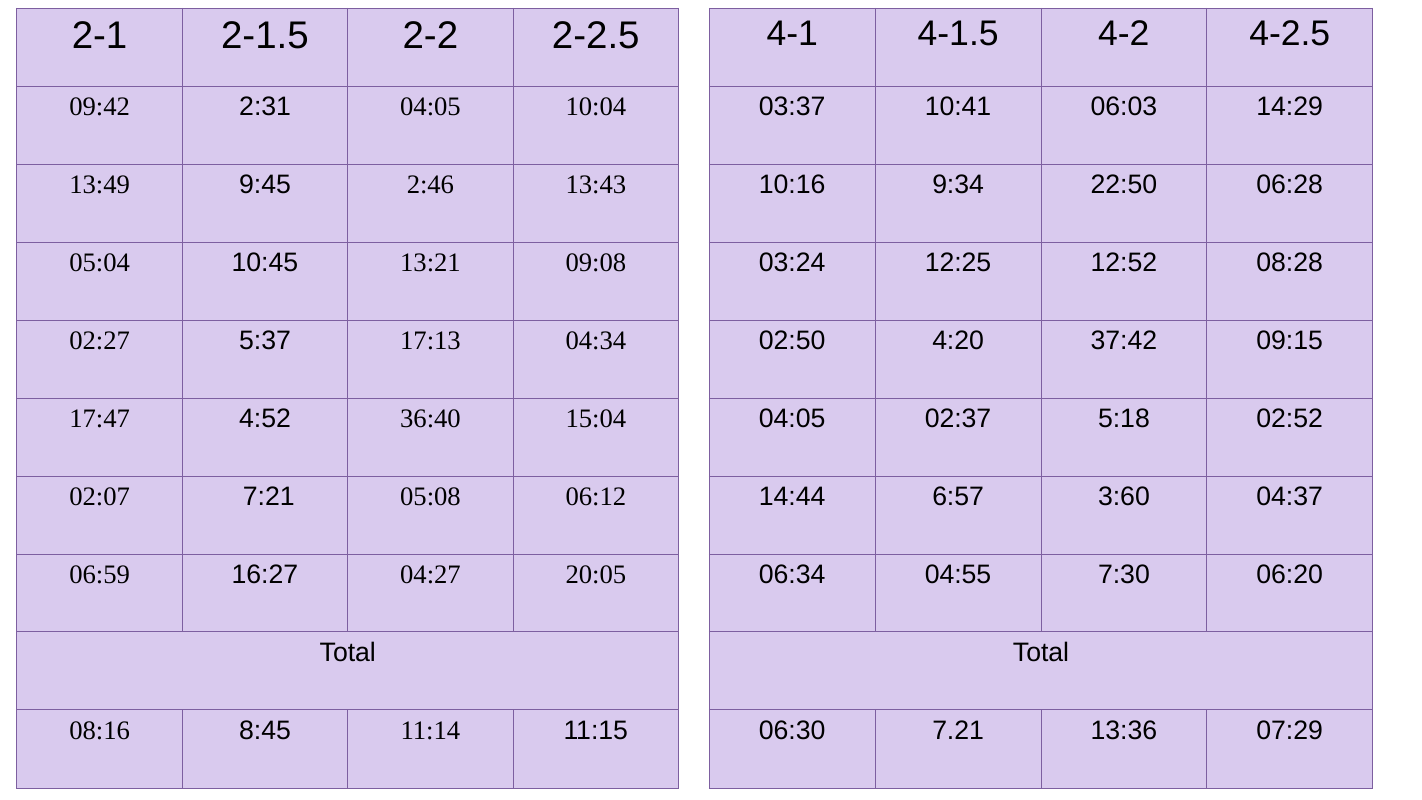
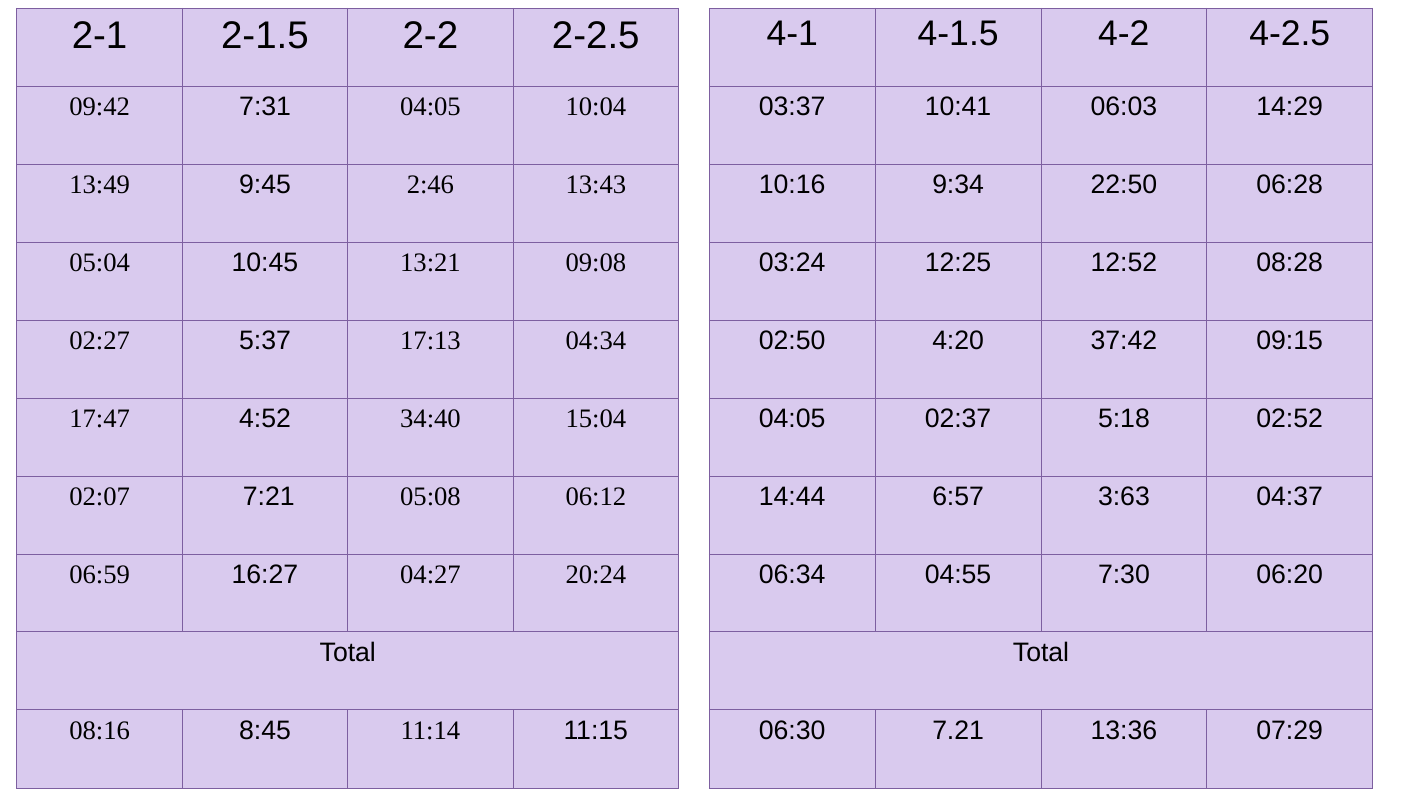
2:31: 2:31 -> 7:31
36:40: 36:40 -> 34:40
3:60: 3:60 -> 3:63
20:05: 20:05 -> 20:24
